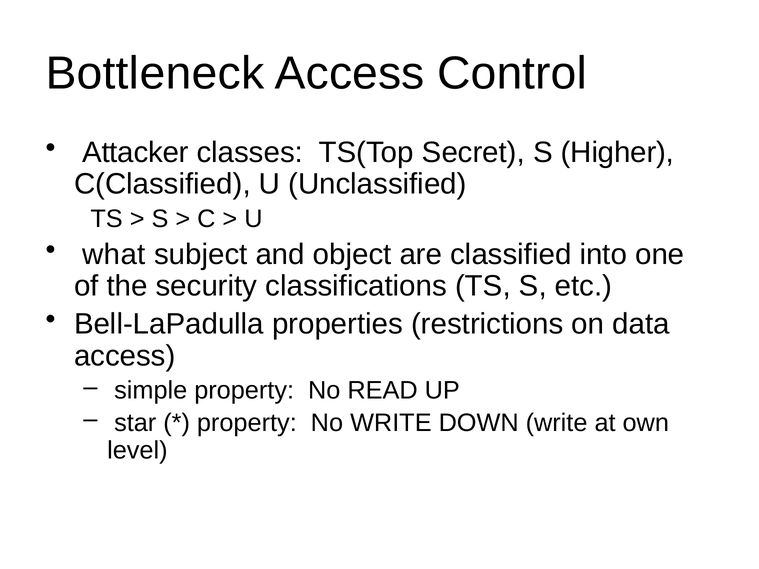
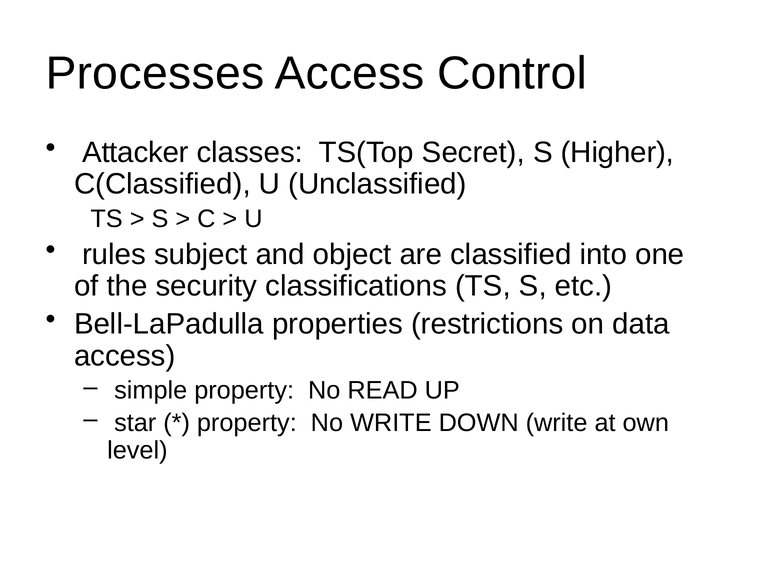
Bottleneck: Bottleneck -> Processes
what: what -> rules
